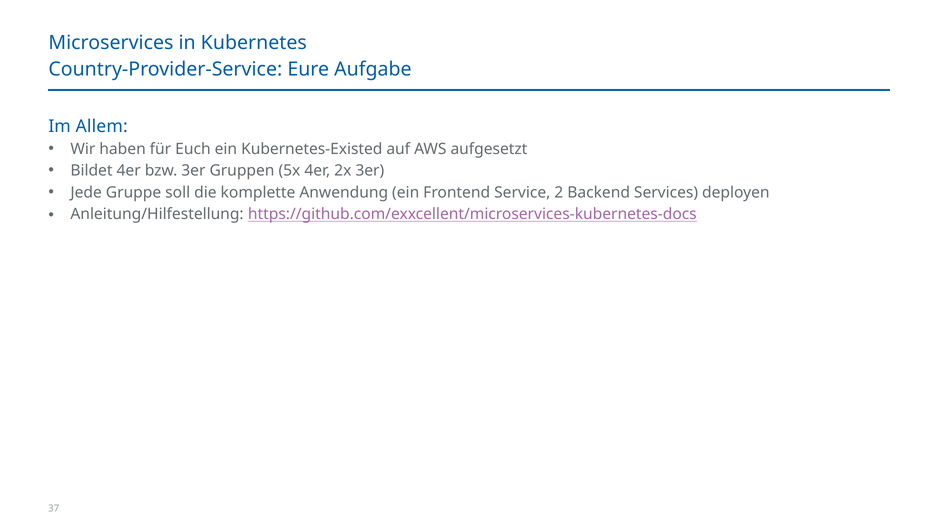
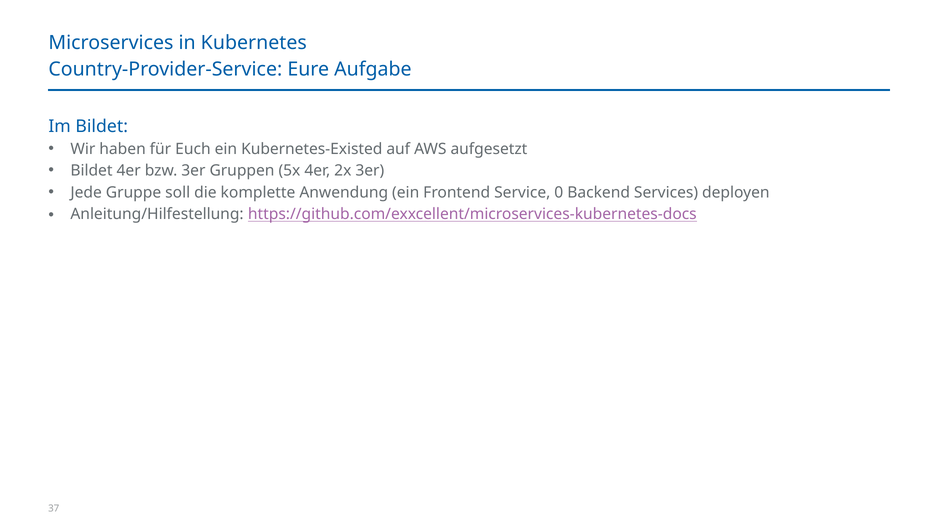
Im Allem: Allem -> Bildet
2: 2 -> 0
